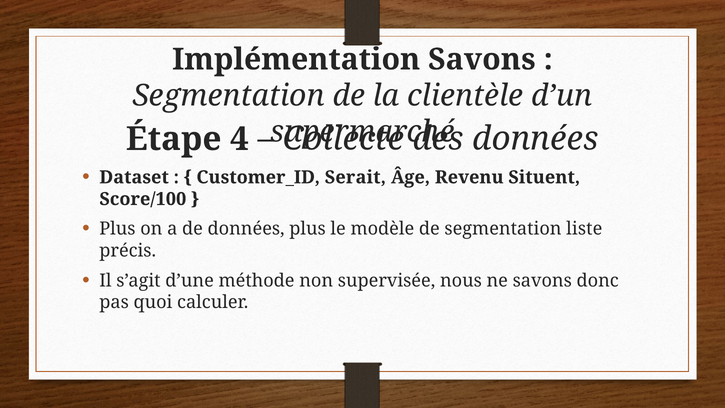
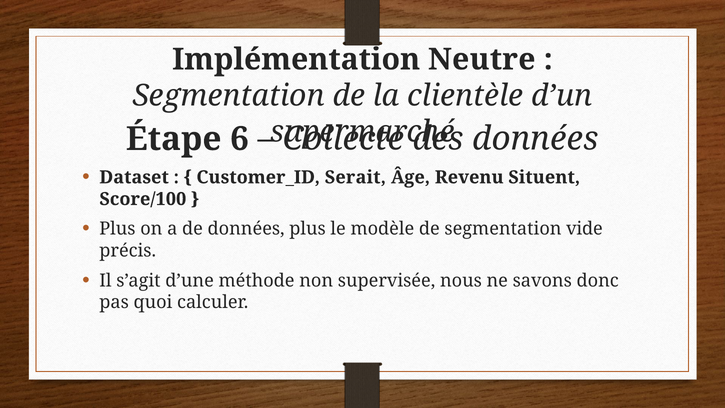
Implémentation Savons: Savons -> Neutre
4: 4 -> 6
liste: liste -> vide
